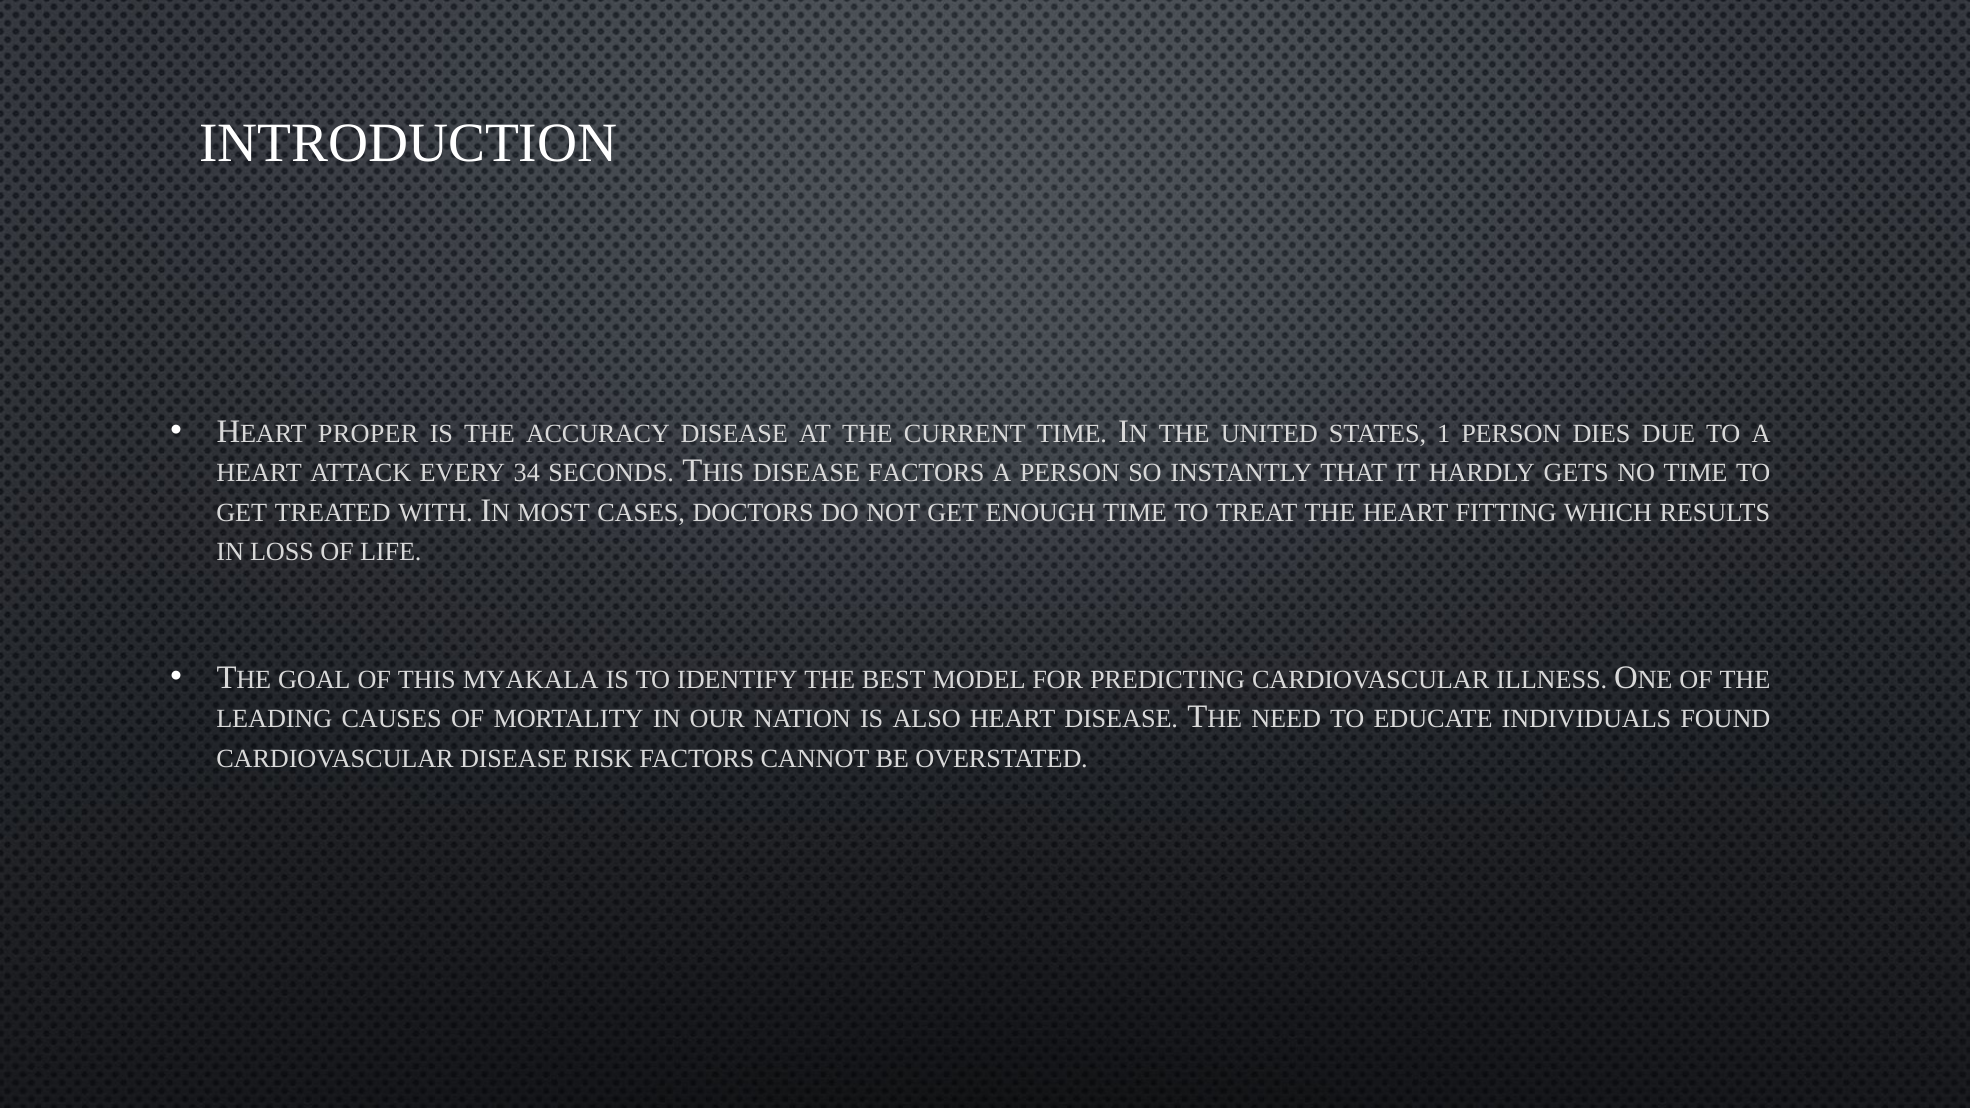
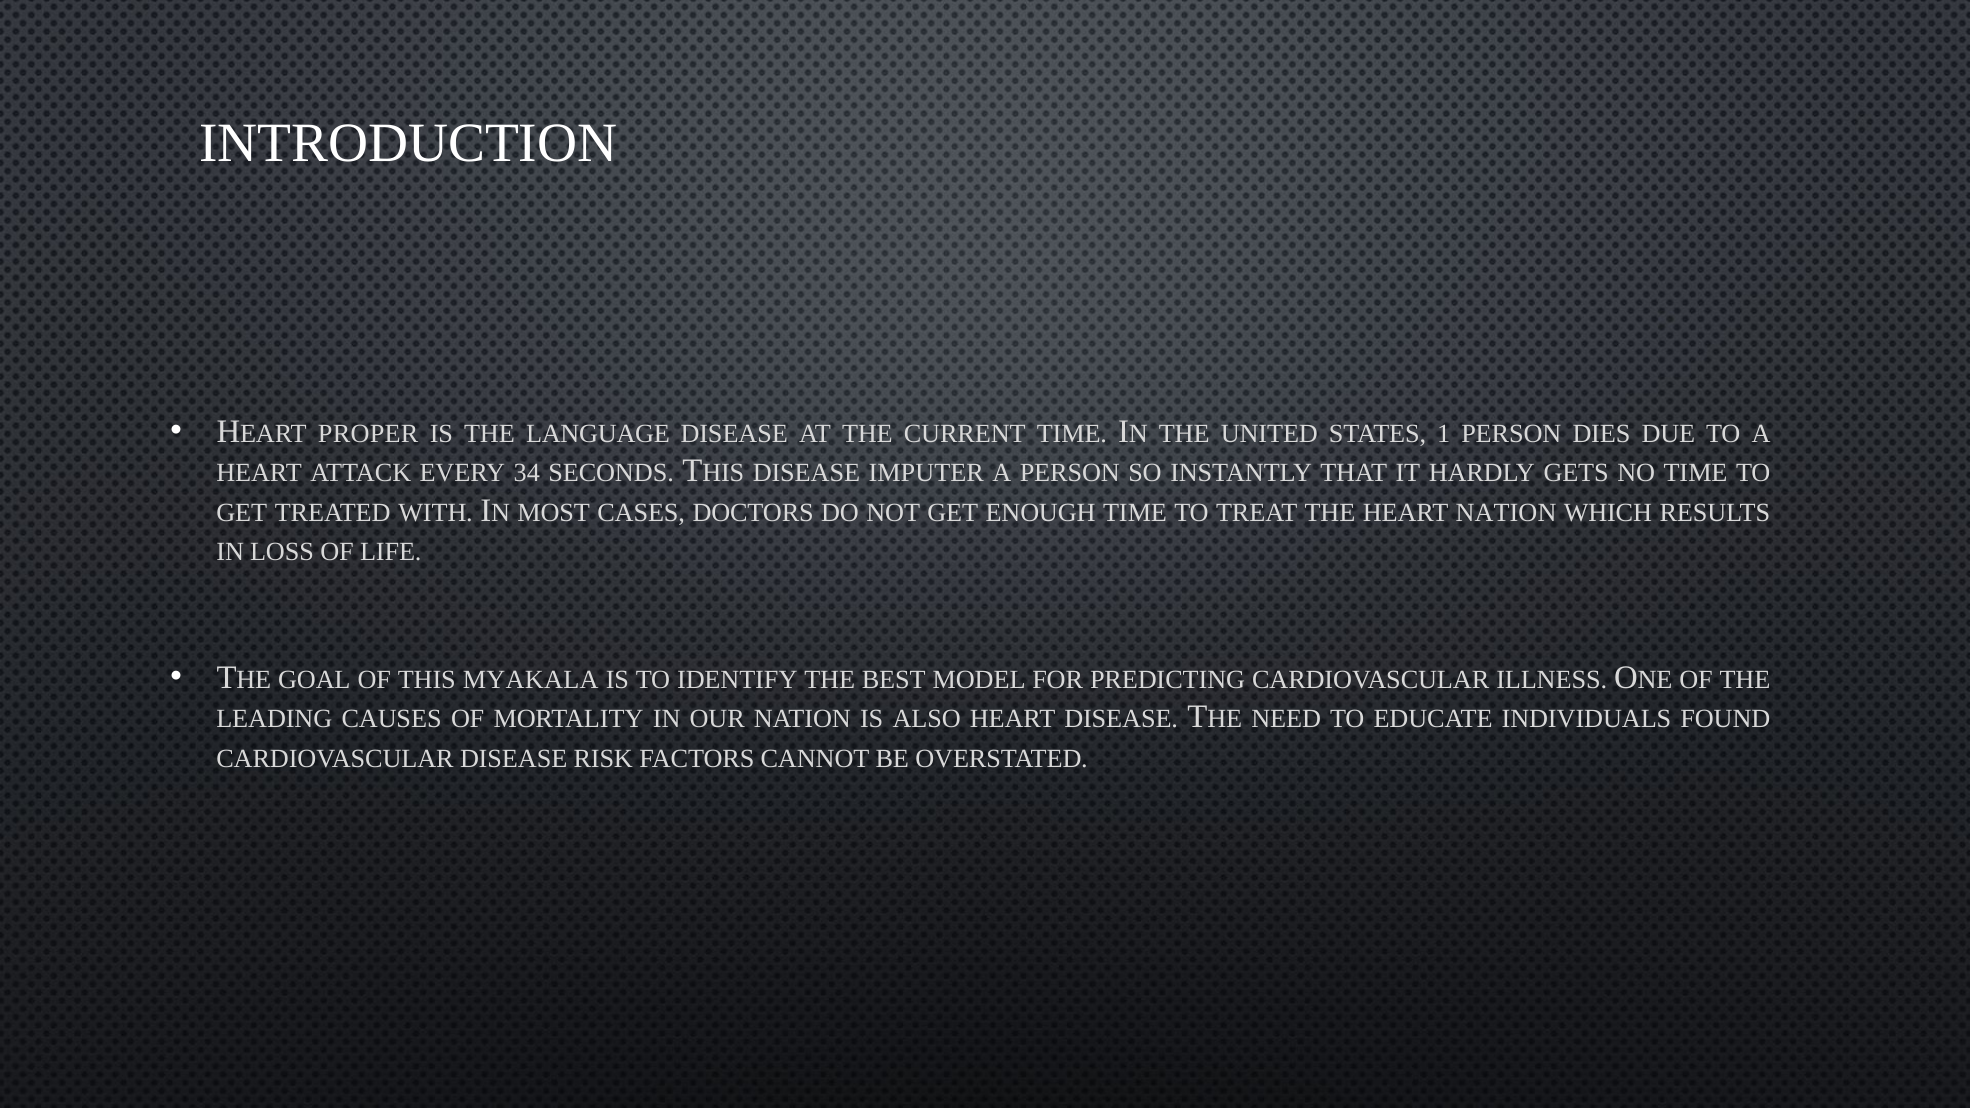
ACCURACY: ACCURACY -> LANGUAGE
DISEASE FACTORS: FACTORS -> IMPUTER
HEART FITTING: FITTING -> NATION
